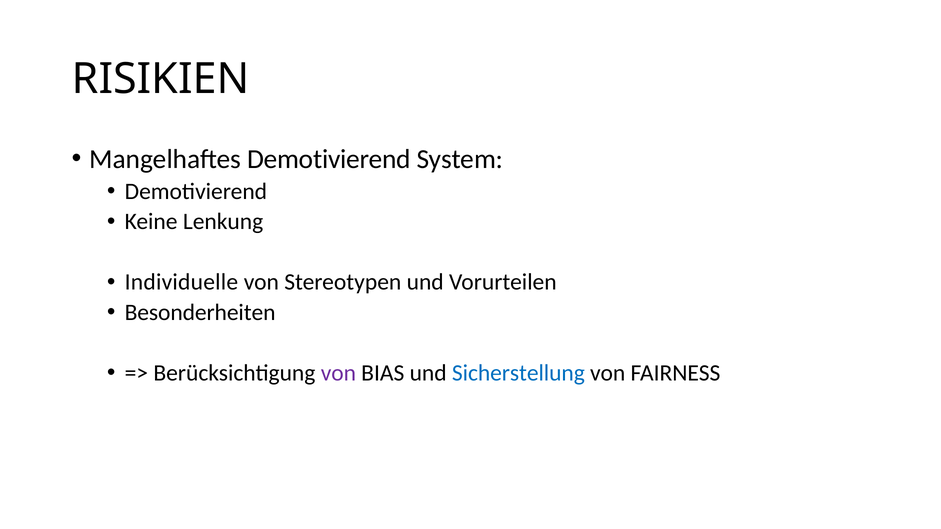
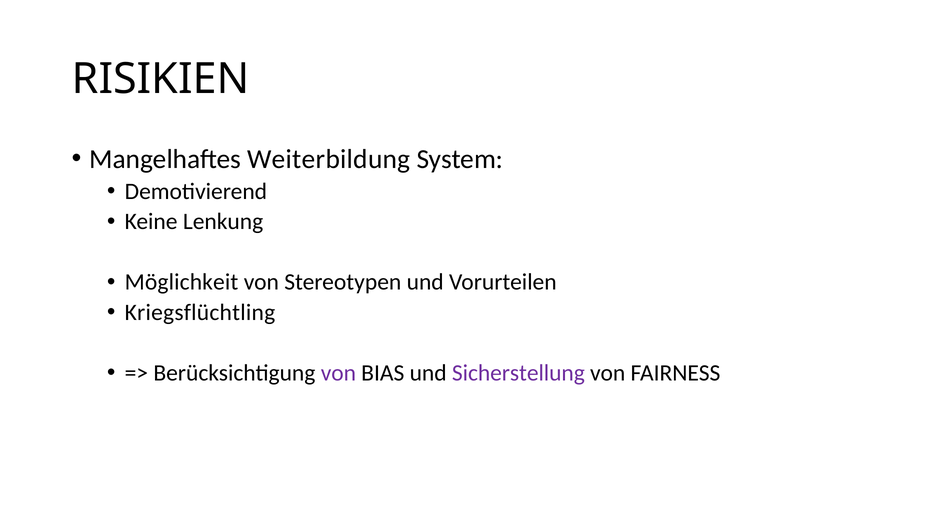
Mangelhaftes Demotivierend: Demotivierend -> Weiterbildung
Individuelle: Individuelle -> Möglichkeit
Besonderheiten: Besonderheiten -> Kriegsflüchtling
Sicherstellung colour: blue -> purple
